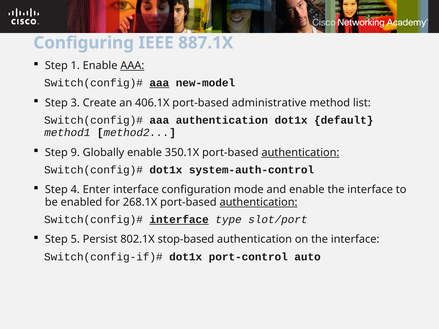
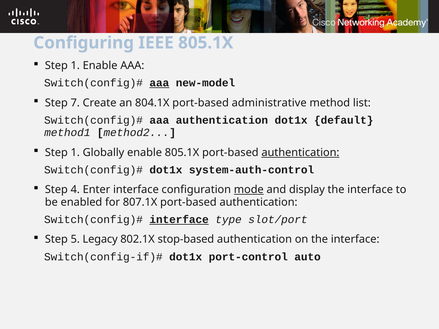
IEEE 887.1X: 887.1X -> 805.1X
AAA at (132, 66) underline: present -> none
3: 3 -> 7
406.1X: 406.1X -> 804.1X
9 at (75, 153): 9 -> 1
enable 350.1X: 350.1X -> 805.1X
mode underline: none -> present
and enable: enable -> display
268.1X: 268.1X -> 807.1X
authentication at (258, 202) underline: present -> none
Persist: Persist -> Legacy
